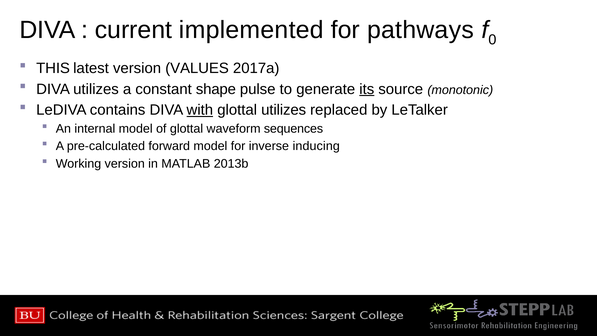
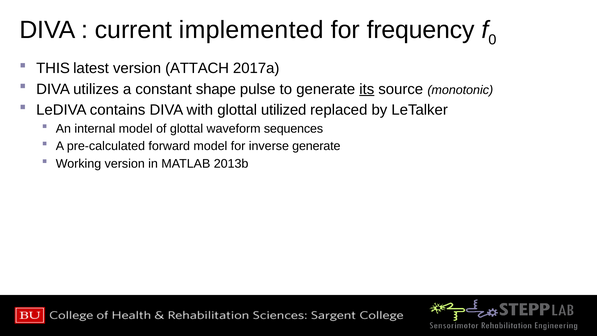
pathways: pathways -> frequency
VALUES: VALUES -> ATTACH
with underline: present -> none
glottal utilizes: utilizes -> utilized
inverse inducing: inducing -> generate
